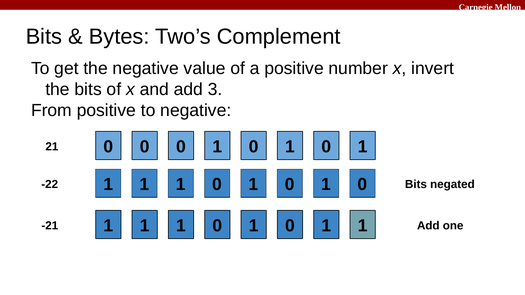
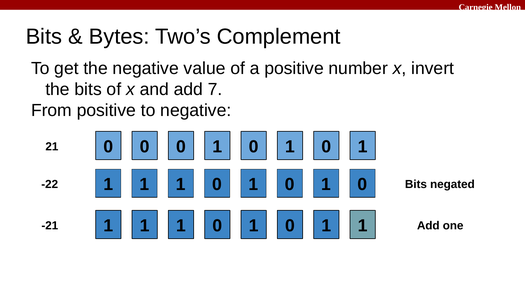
3: 3 -> 7
